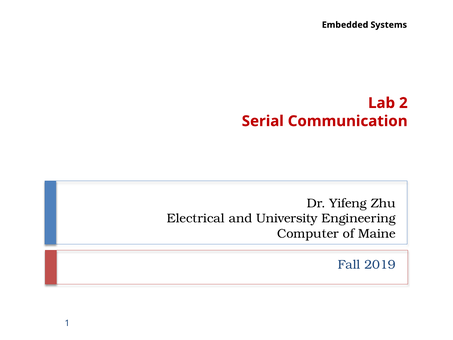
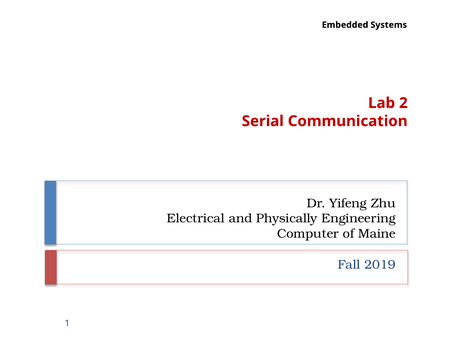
University: University -> Physically
